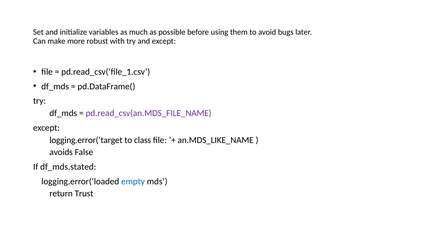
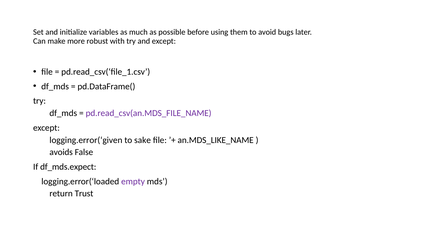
logging.error(‘target: logging.error(‘target -> logging.error(‘given
class: class -> sake
df_mds.stated: df_mds.stated -> df_mds.expect
empty colour: blue -> purple
